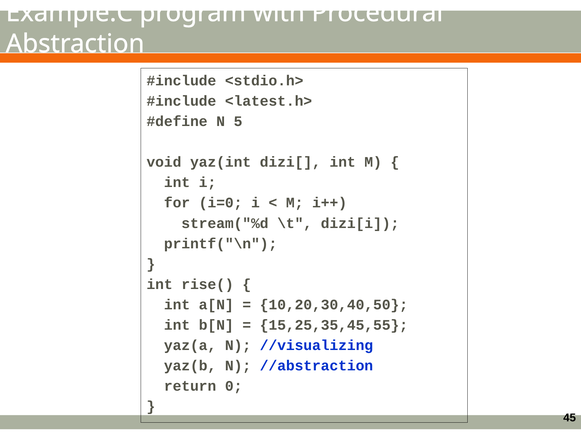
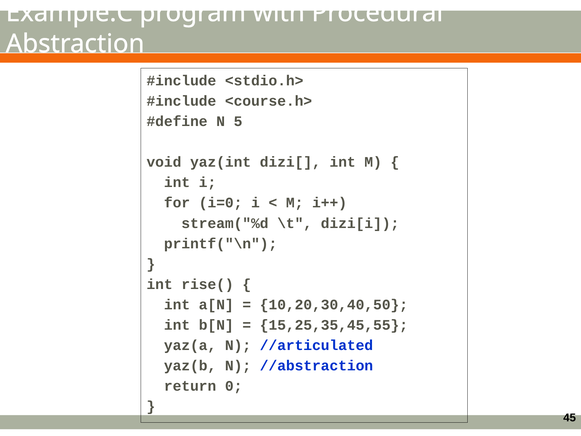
<latest.h>: <latest.h> -> <course.h>
//visualizing: //visualizing -> //articulated
